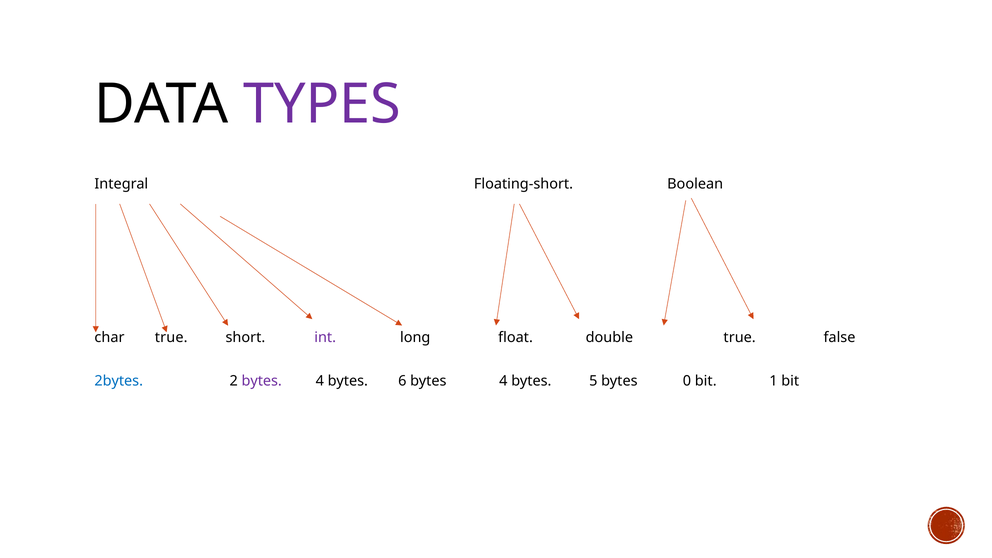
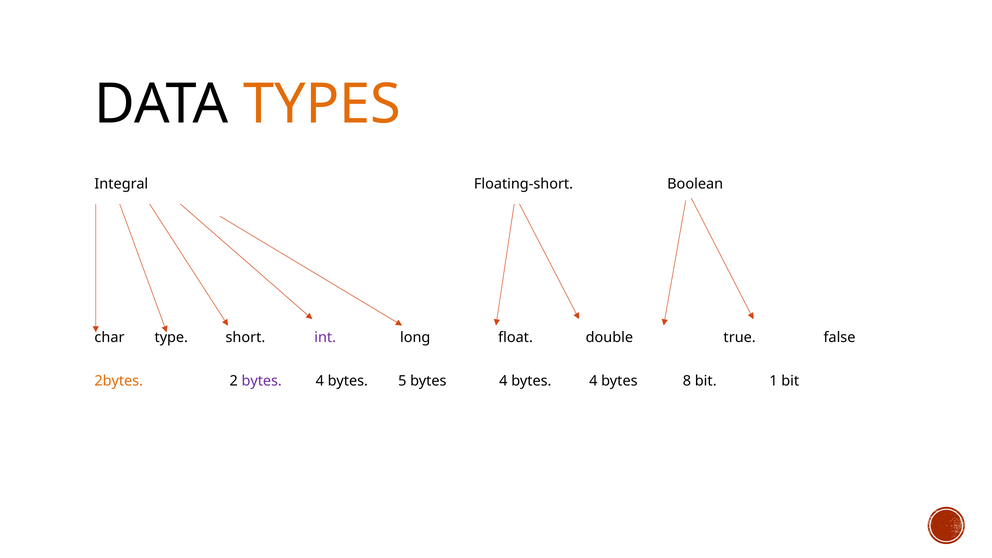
TYPES colour: purple -> orange
char true: true -> type
2bytes colour: blue -> orange
6: 6 -> 5
4 bytes 5: 5 -> 4
0: 0 -> 8
